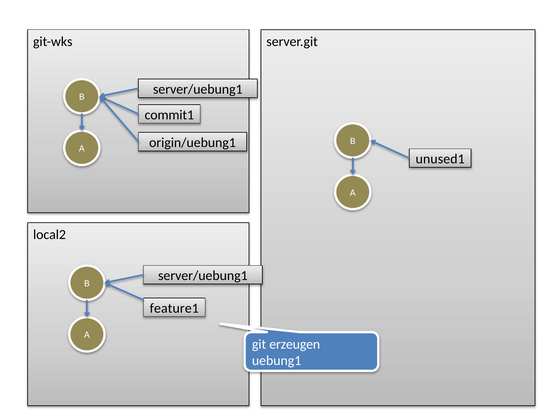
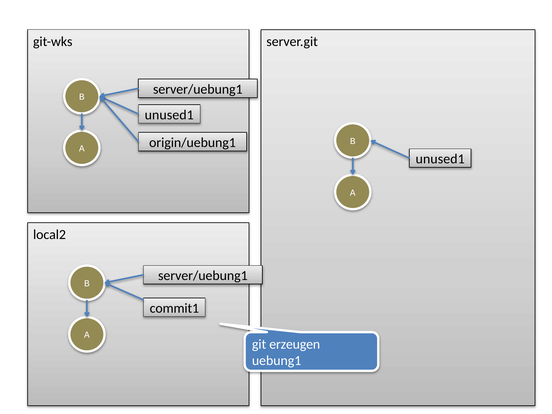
commit1 at (169, 115): commit1 -> unused1
feature1: feature1 -> commit1
